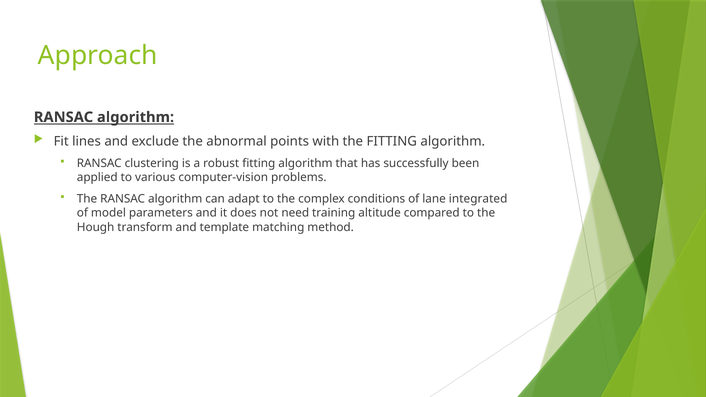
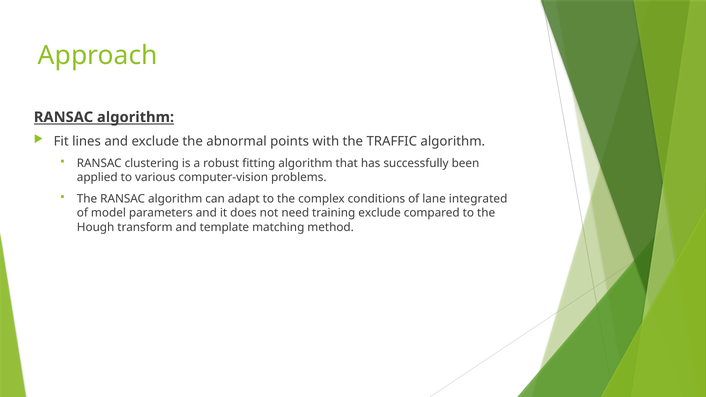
the FITTING: FITTING -> TRAFFIC
training altitude: altitude -> exclude
